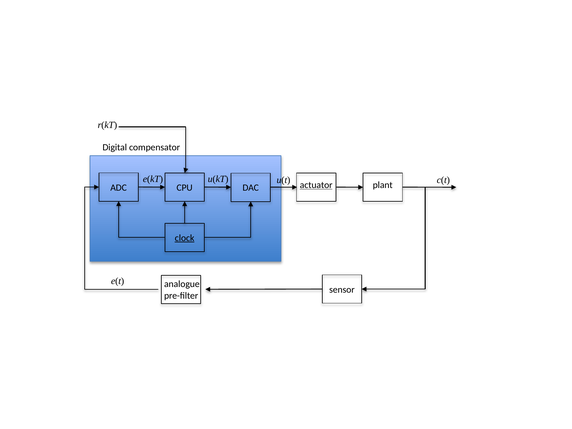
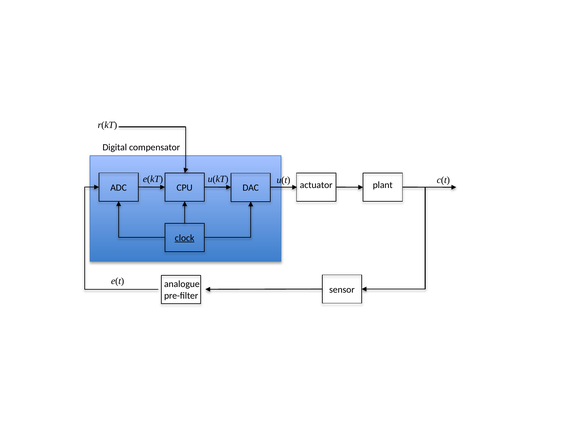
actuator underline: present -> none
